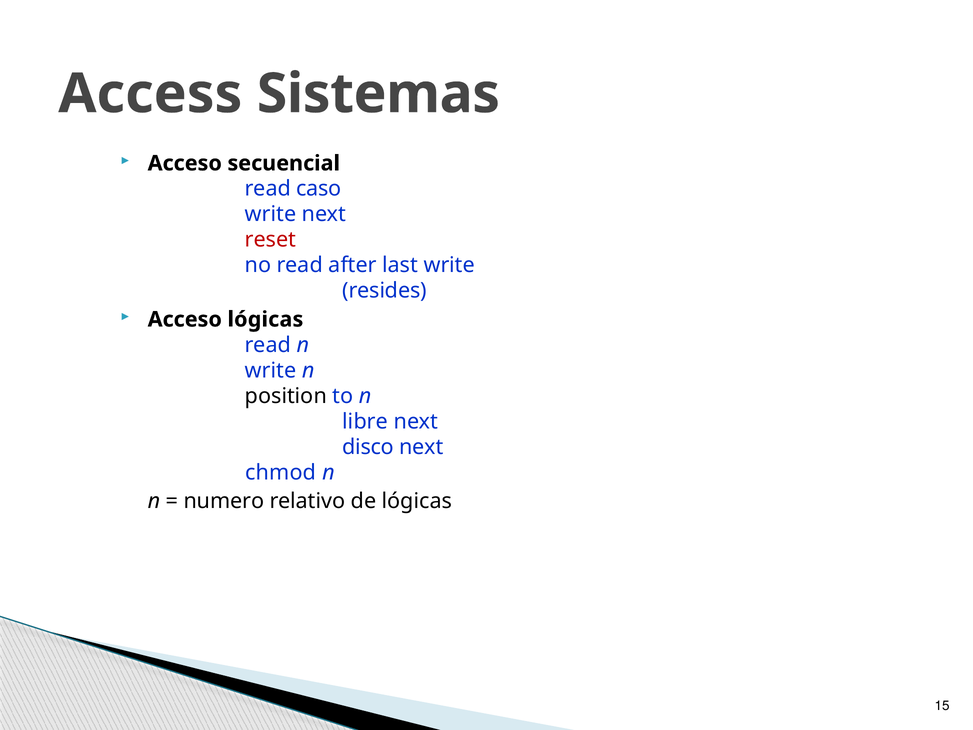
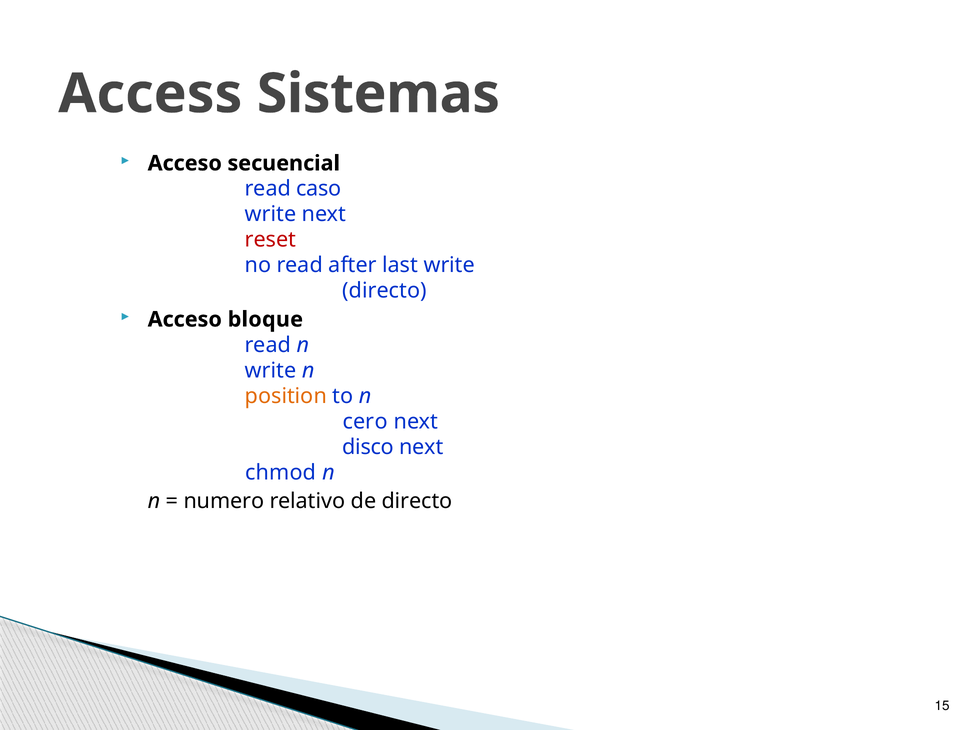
resides at (385, 291): resides -> directo
Acceso lógicas: lógicas -> bloque
position colour: black -> orange
libre: libre -> cero
de lógicas: lógicas -> directo
